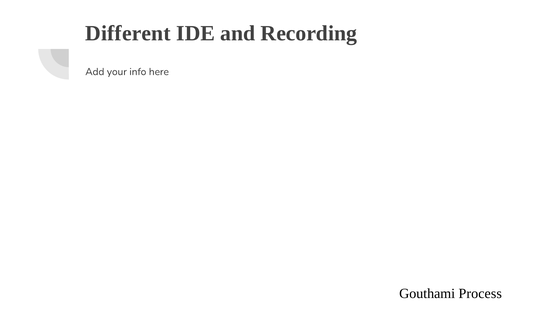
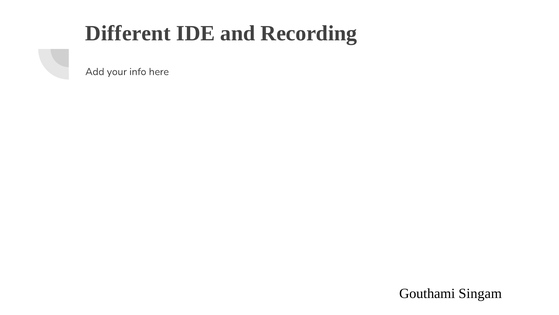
Process: Process -> Singam
